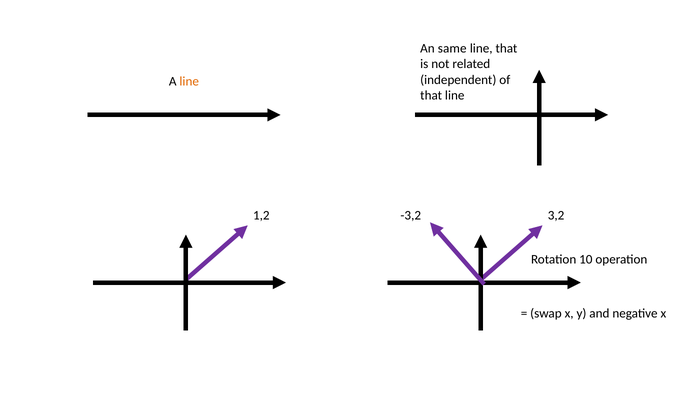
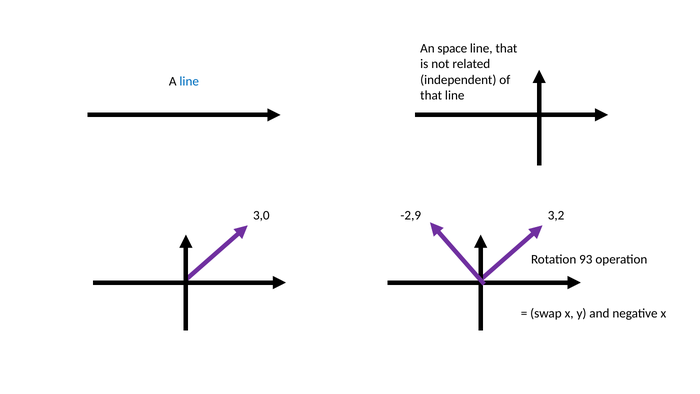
same: same -> space
line at (189, 81) colour: orange -> blue
1,2: 1,2 -> 3,0
-3,2: -3,2 -> -2,9
10: 10 -> 93
